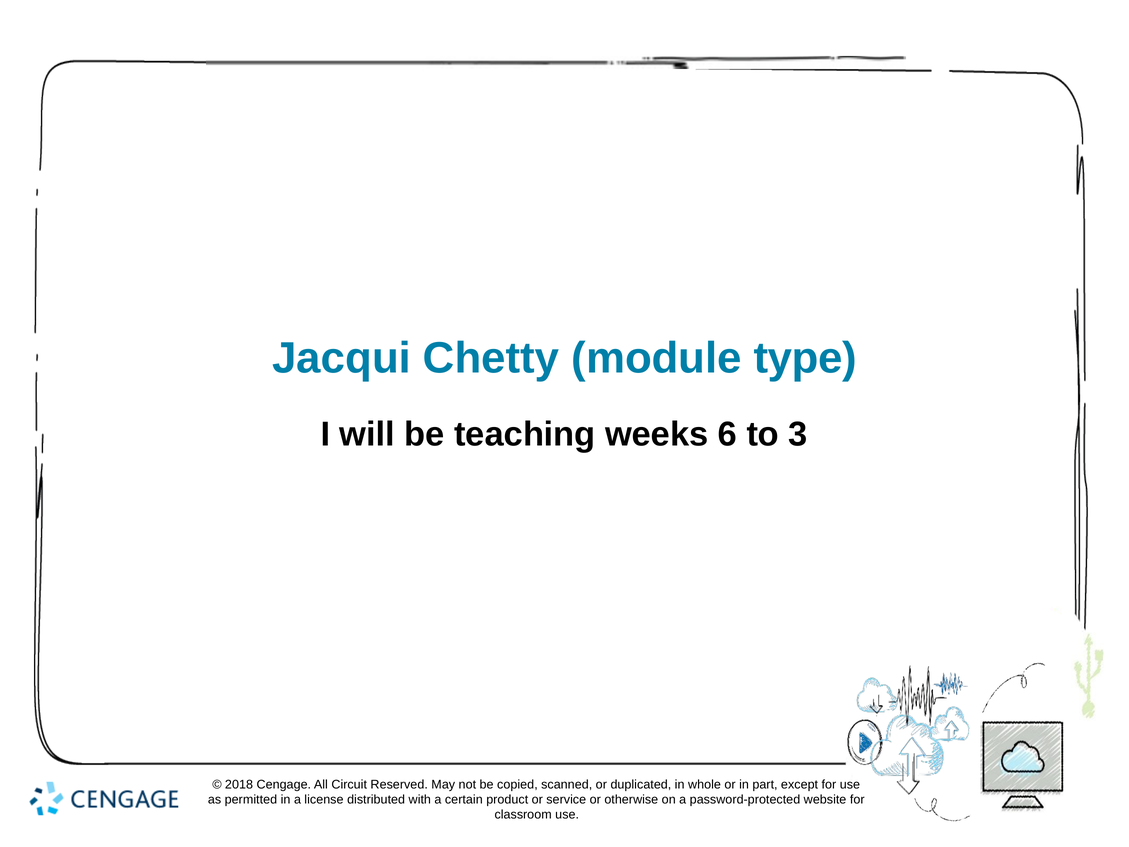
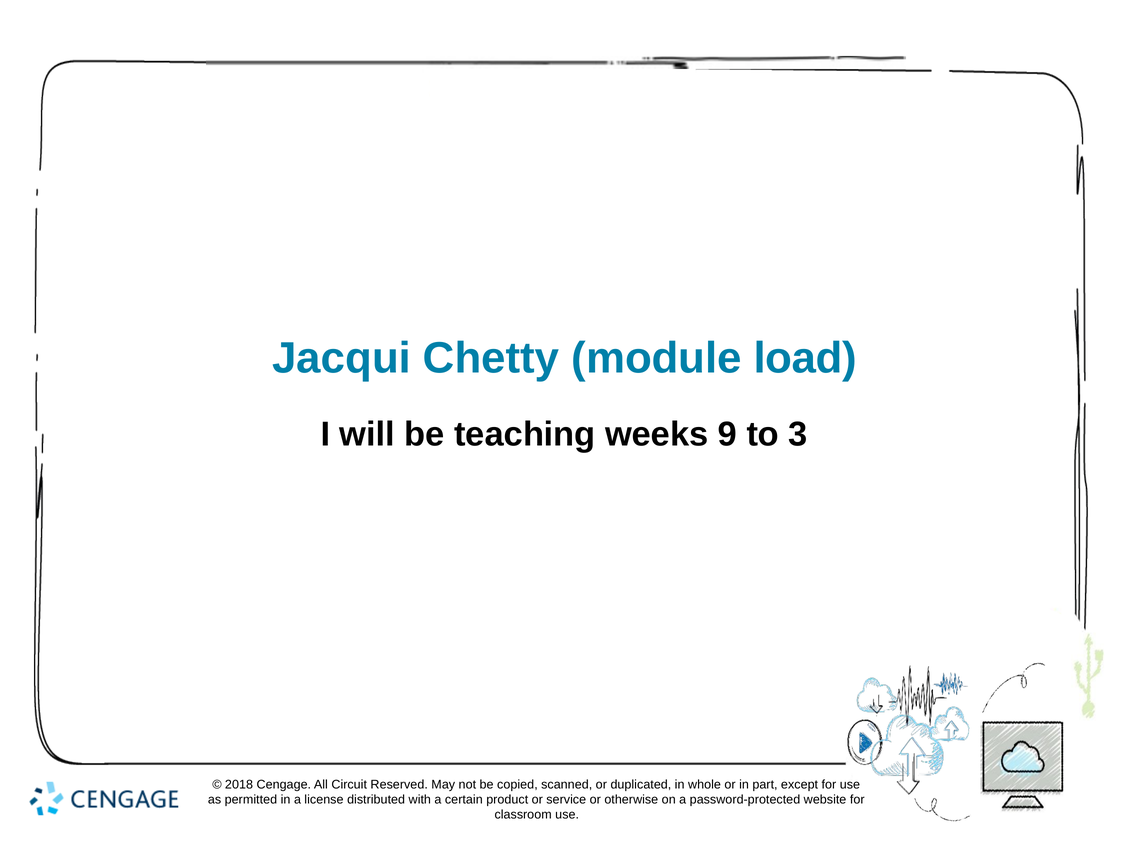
type: type -> load
6: 6 -> 9
